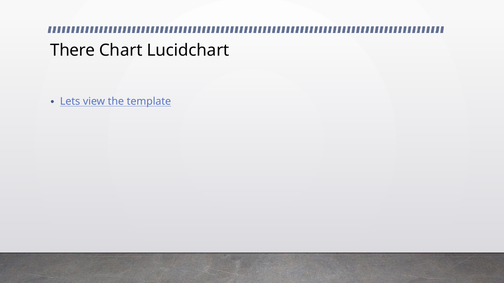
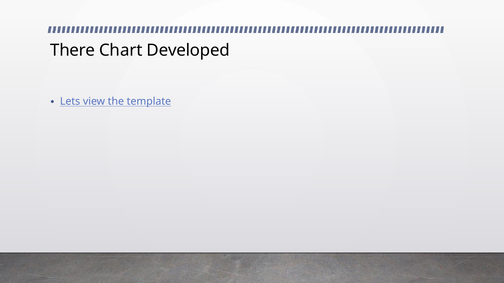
Lucidchart: Lucidchart -> Developed
